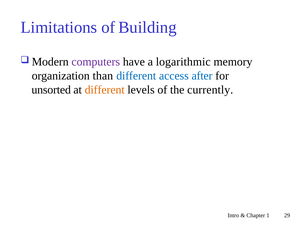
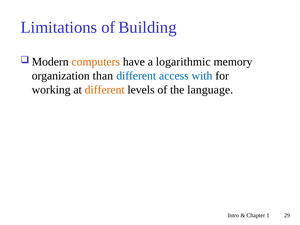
computers colour: purple -> orange
after: after -> with
unsorted: unsorted -> working
currently: currently -> language
